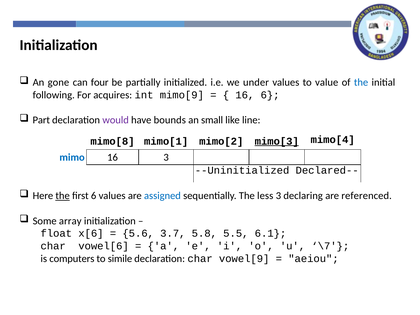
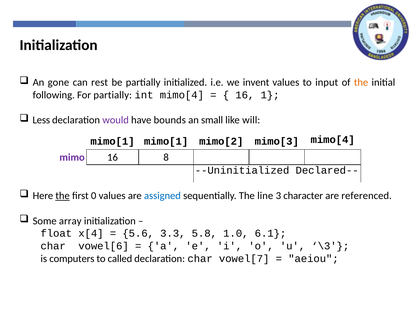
four: four -> rest
under: under -> invent
value: value -> input
the at (361, 82) colour: blue -> orange
For acquires: acquires -> partially
int mimo[9: mimo[9 -> mimo[4
16 6: 6 -> 1
Part: Part -> Less
line: line -> will
mimo[8 at (113, 141): mimo[8 -> mimo[1
mimo[3 underline: present -> none
mimo colour: blue -> purple
16 3: 3 -> 8
first 6: 6 -> 0
less: less -> line
declaring: declaring -> character
x[6: x[6 -> x[4
3.7: 3.7 -> 3.3
5.5: 5.5 -> 1.0
\7: \7 -> \3
simile: simile -> called
vowel[9: vowel[9 -> vowel[7
